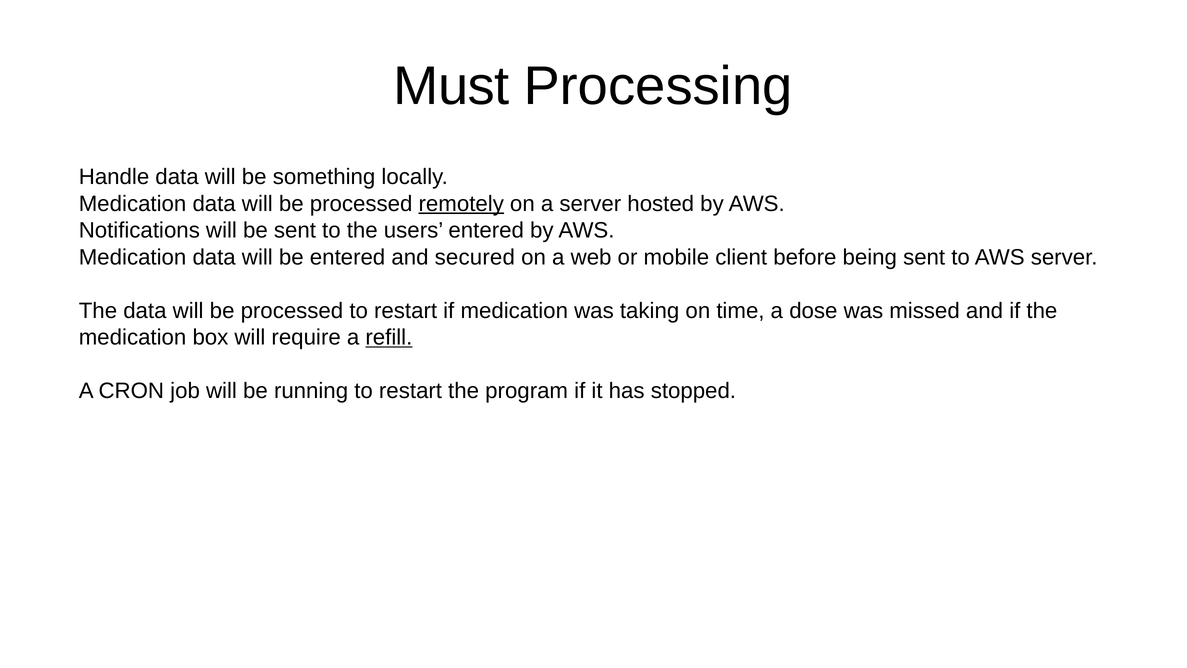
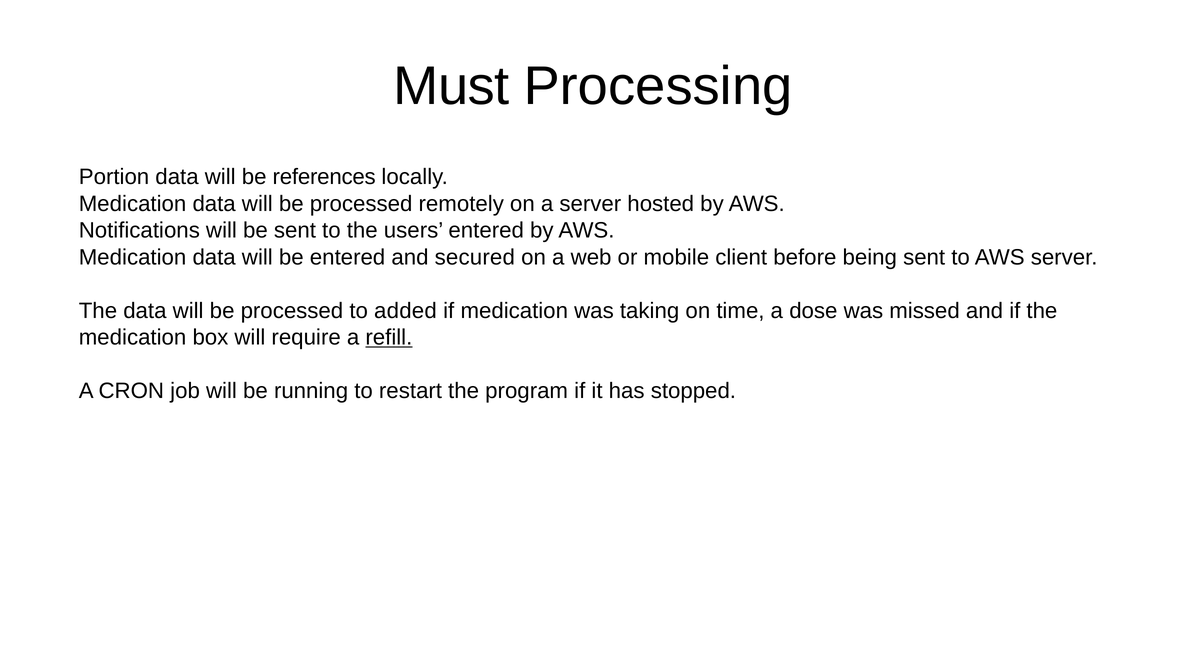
Handle: Handle -> Portion
something: something -> references
remotely underline: present -> none
processed to restart: restart -> added
